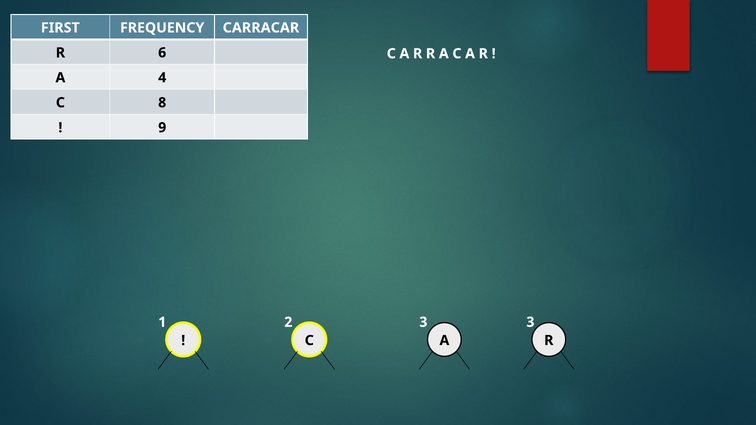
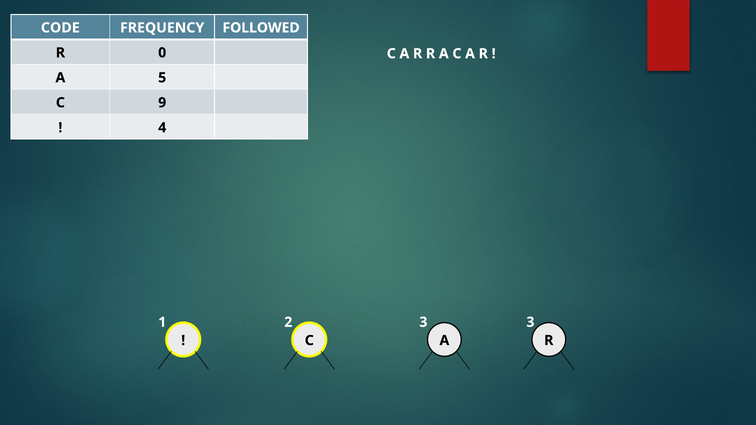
FIRST: FIRST -> CODE
CARRACAR: CARRACAR -> FOLLOWED
6: 6 -> 0
4: 4 -> 5
8: 8 -> 9
9: 9 -> 4
